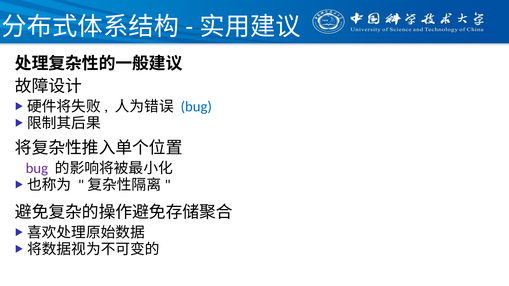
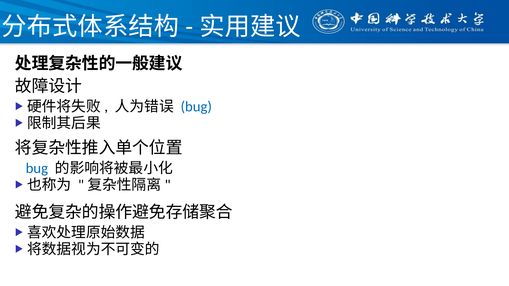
bug at (37, 169) colour: purple -> blue
